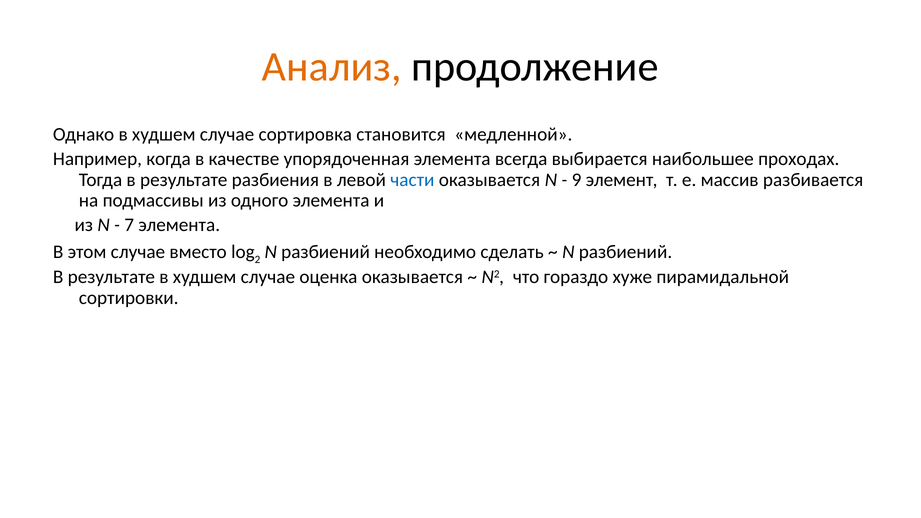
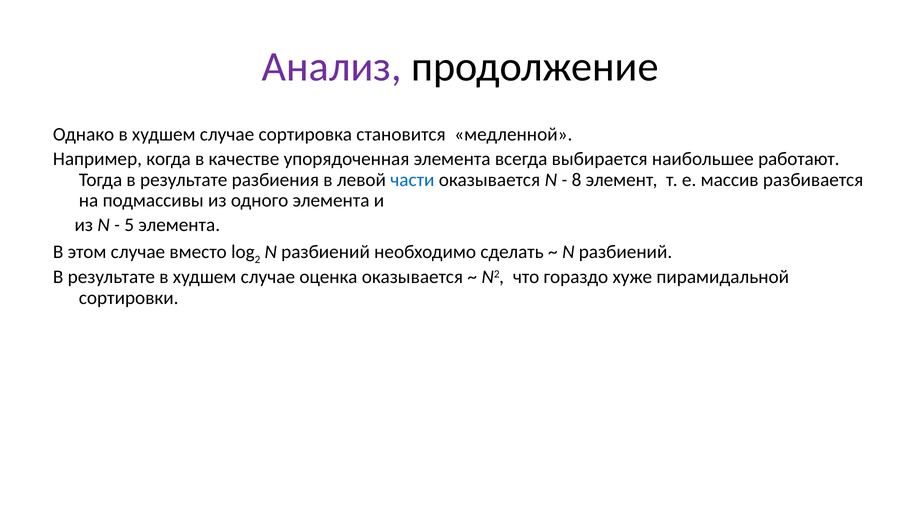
Анализ colour: orange -> purple
проходах: проходах -> работают
9: 9 -> 8
7: 7 -> 5
